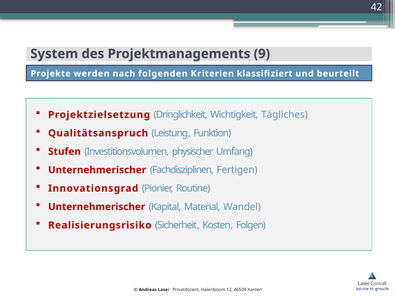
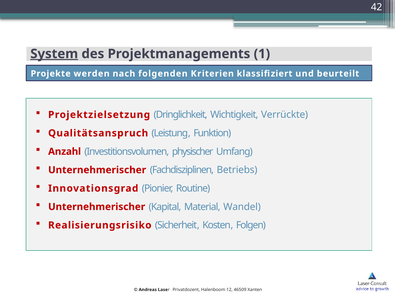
System underline: none -> present
9: 9 -> 1
Tägliches: Tägliches -> Verrückte
Stufen: Stufen -> Anzahl
Fertigen: Fertigen -> Betriebs
